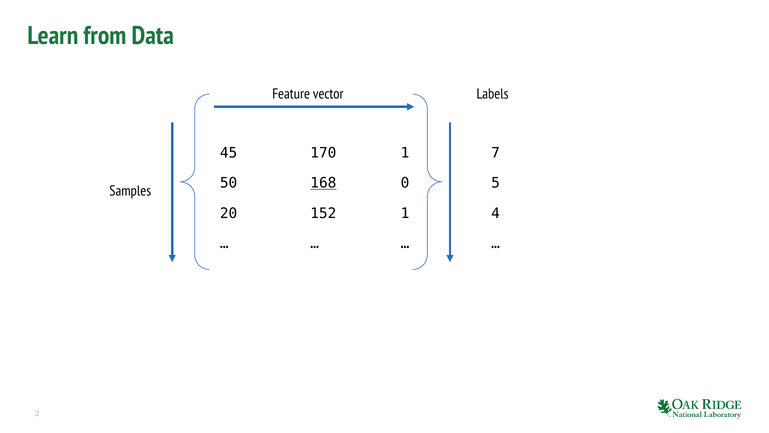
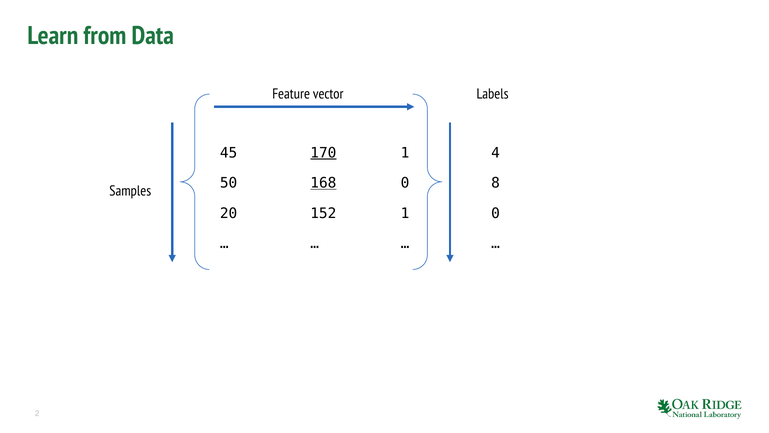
170 underline: none -> present
7: 7 -> 4
5: 5 -> 8
1 4: 4 -> 0
